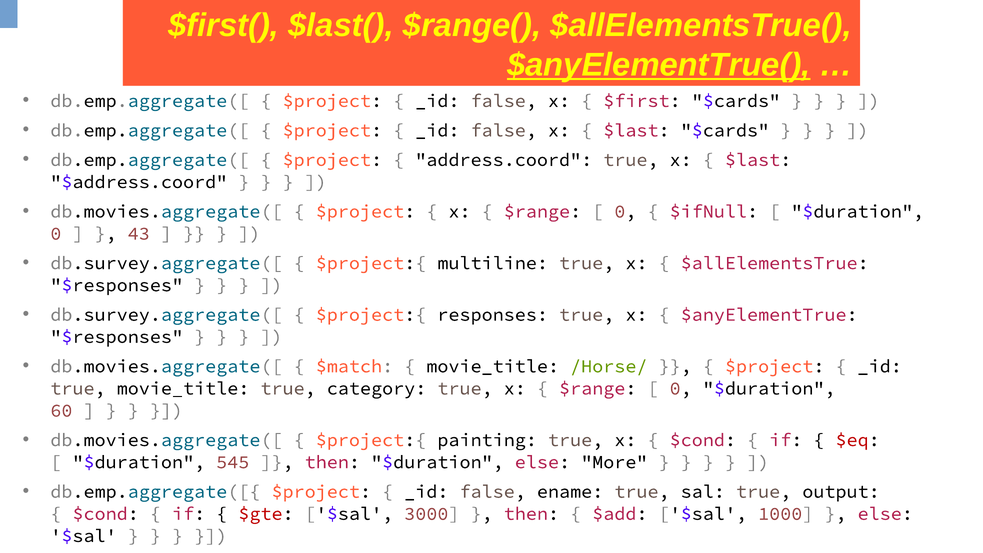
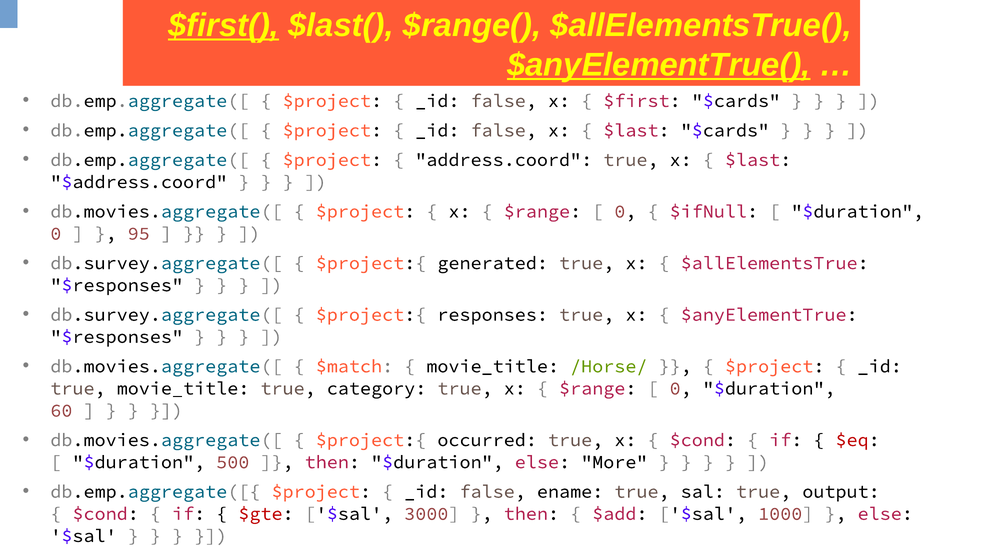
$first( underline: none -> present
43: 43 -> 95
multiline: multiline -> generated
painting: painting -> occurred
545: 545 -> 500
